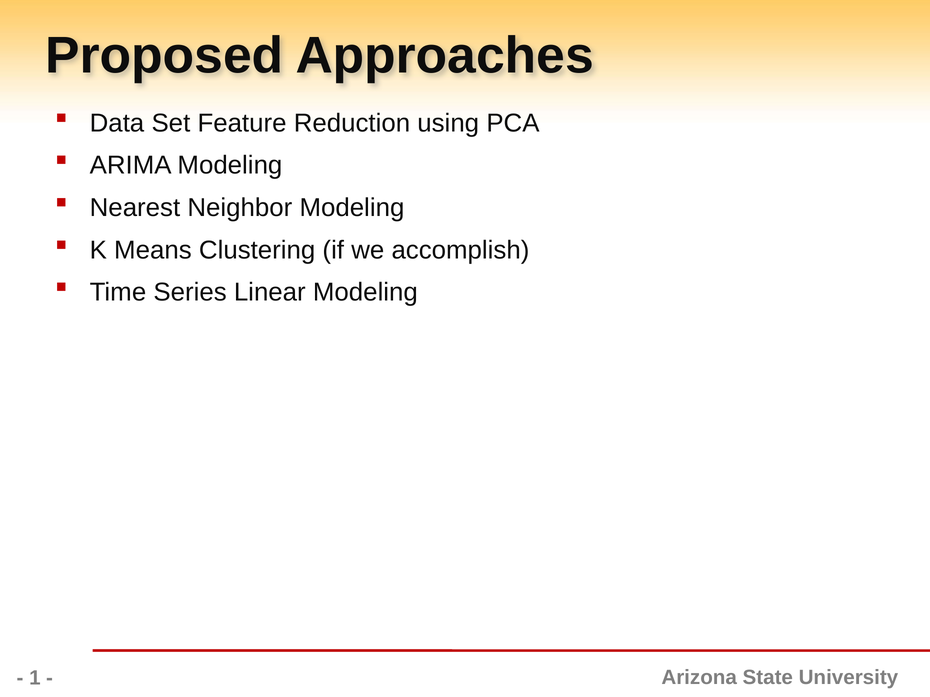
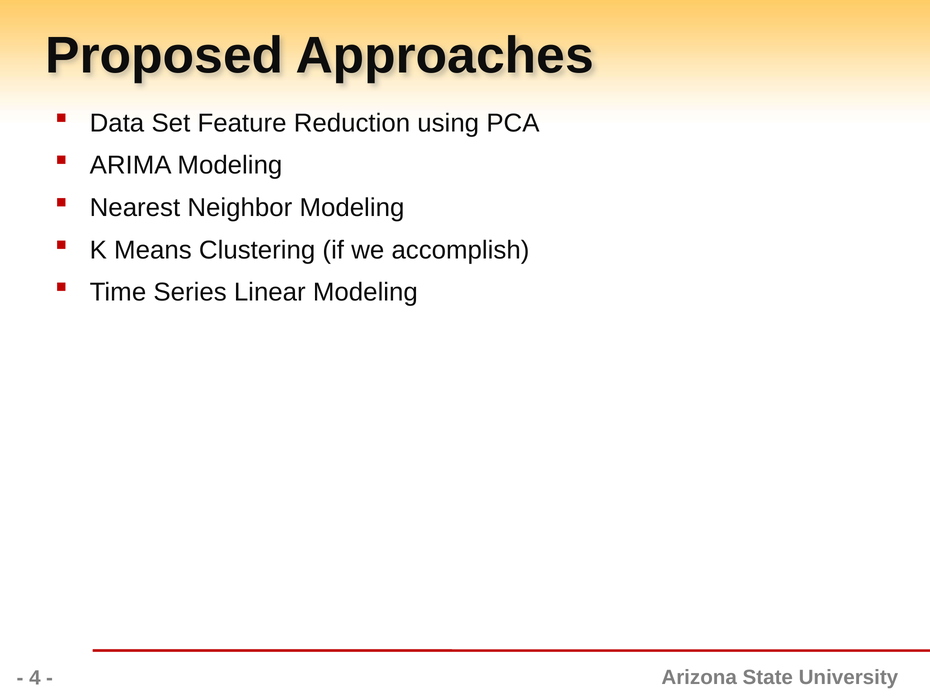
1: 1 -> 4
